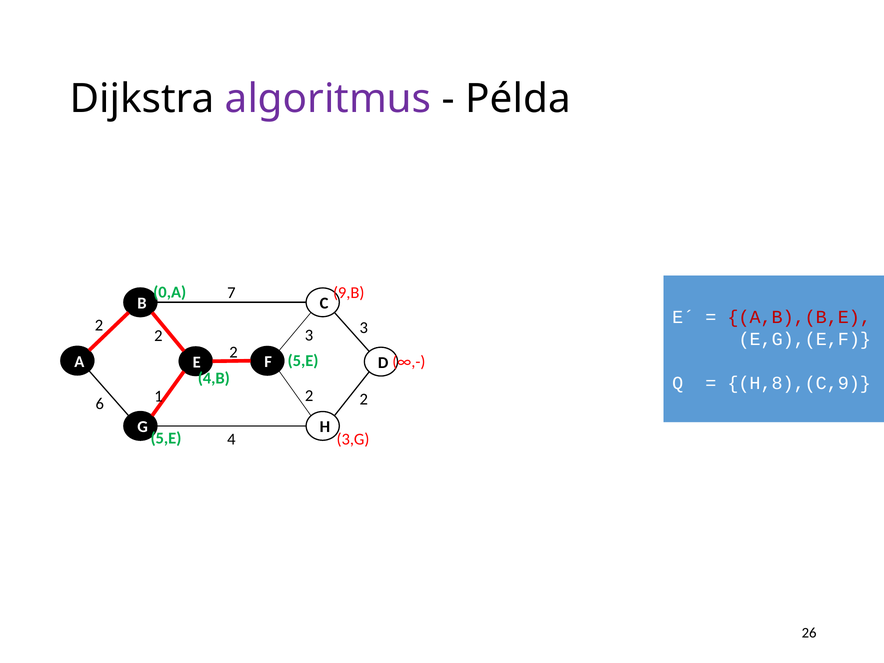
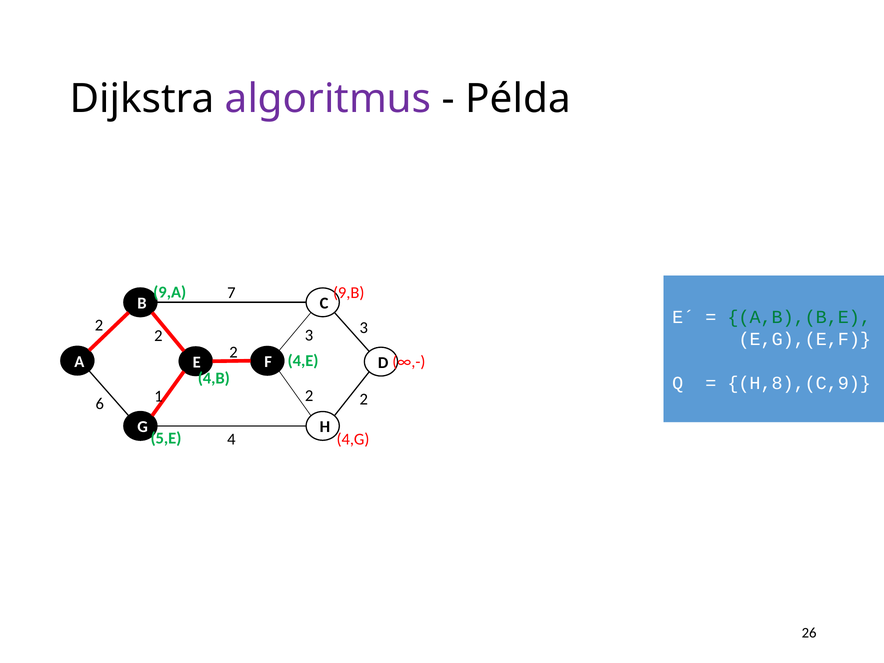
0,A: 0,A -> 9,A
A,B),(B,E colour: red -> green
5,E at (303, 361): 5,E -> 4,E
3,G: 3,G -> 4,G
